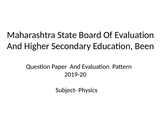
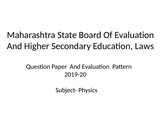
Been: Been -> Laws
